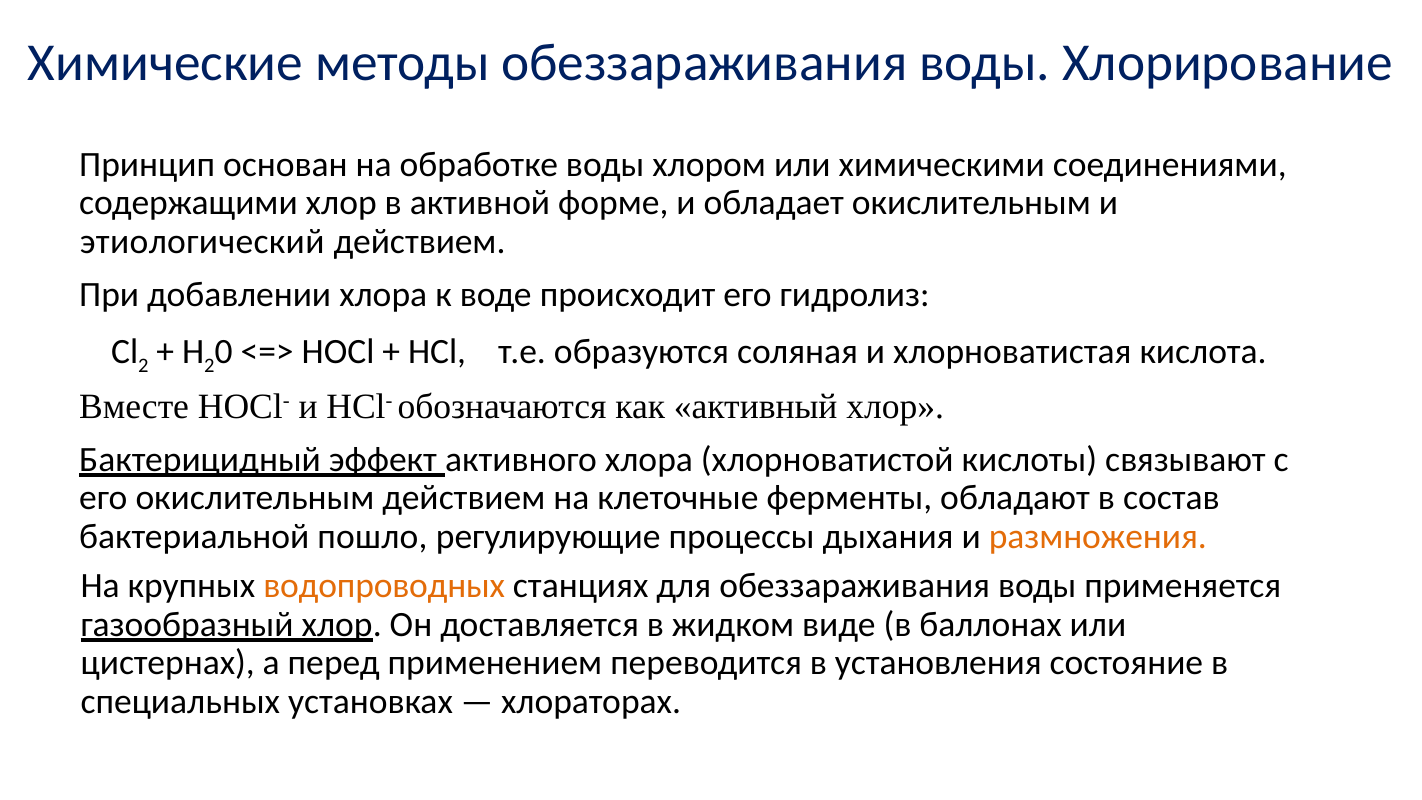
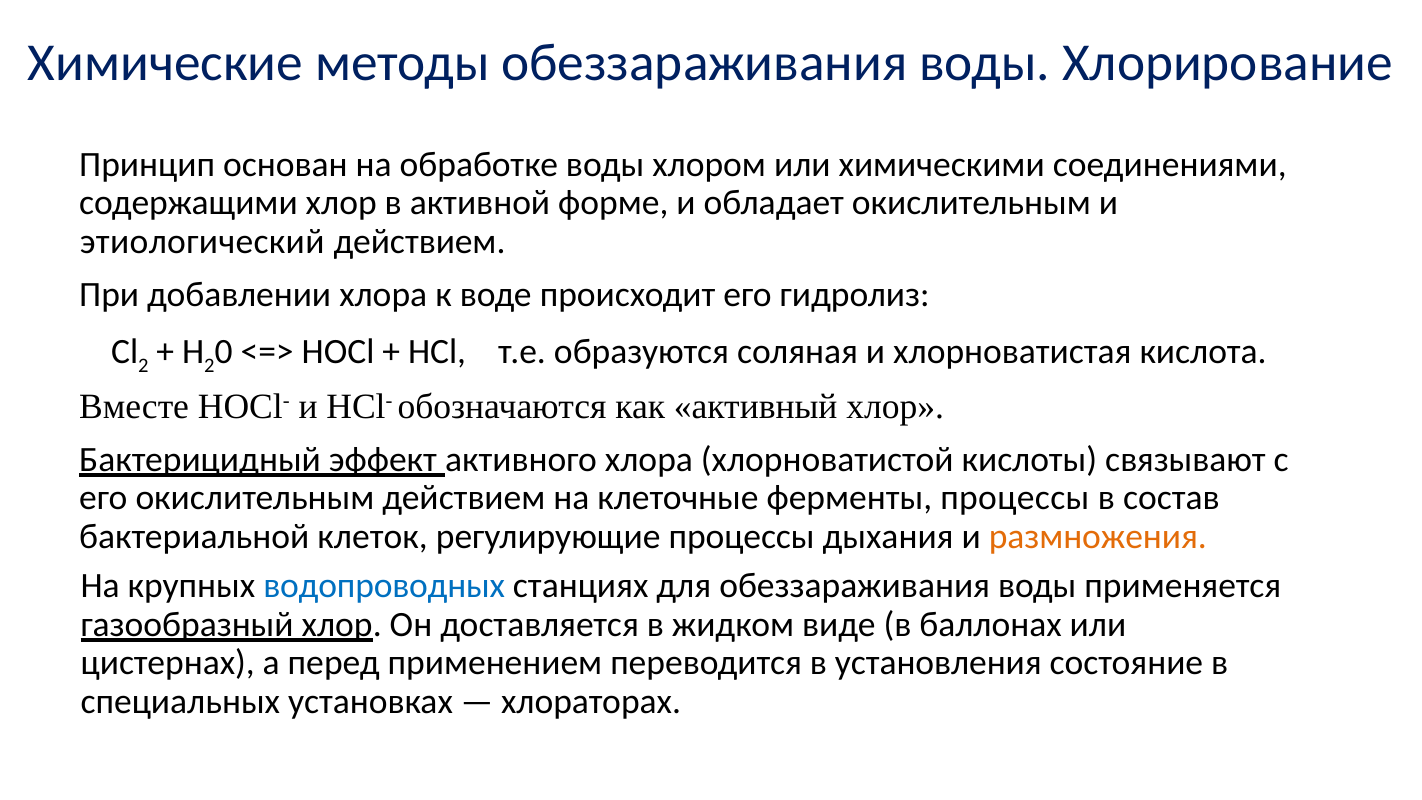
ферменты обладают: обладают -> процессы
пошло: пошло -> клеток
водопроводных colour: orange -> blue
